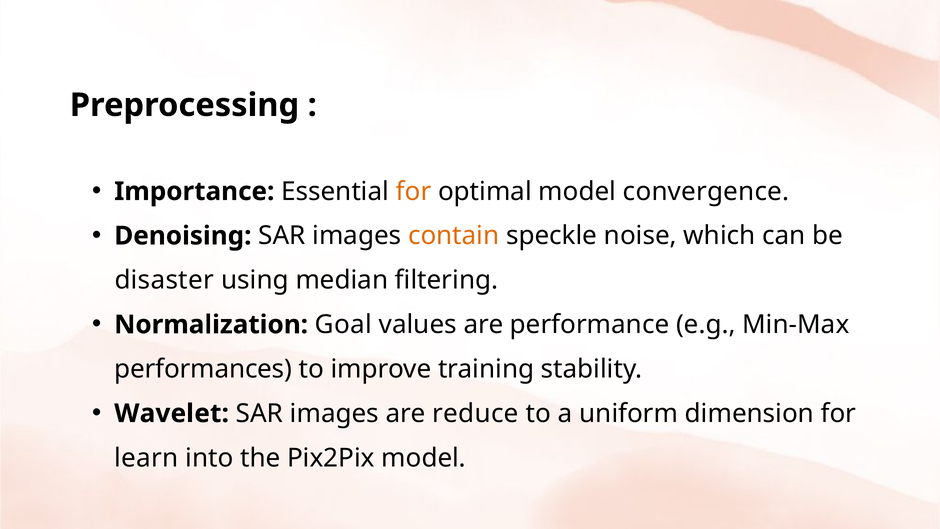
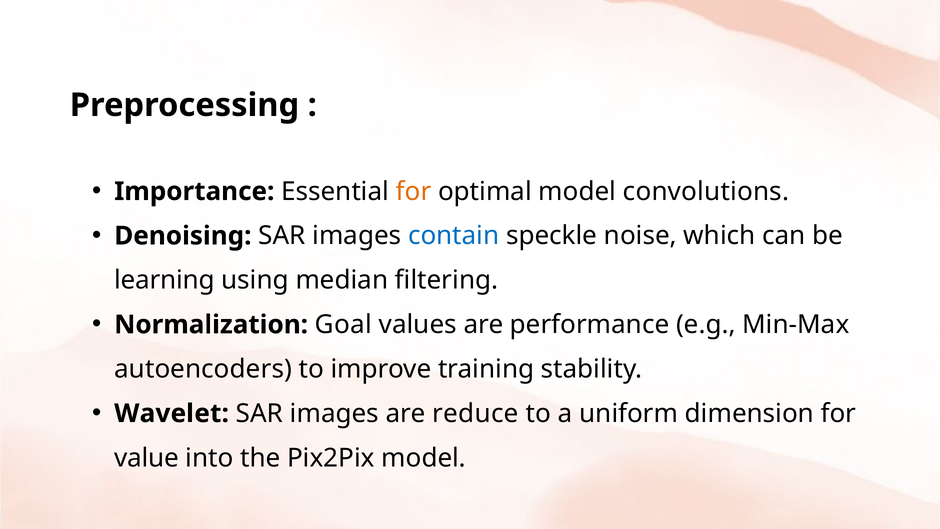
convergence: convergence -> convolutions
contain colour: orange -> blue
disaster: disaster -> learning
performances: performances -> autoencoders
learn: learn -> value
